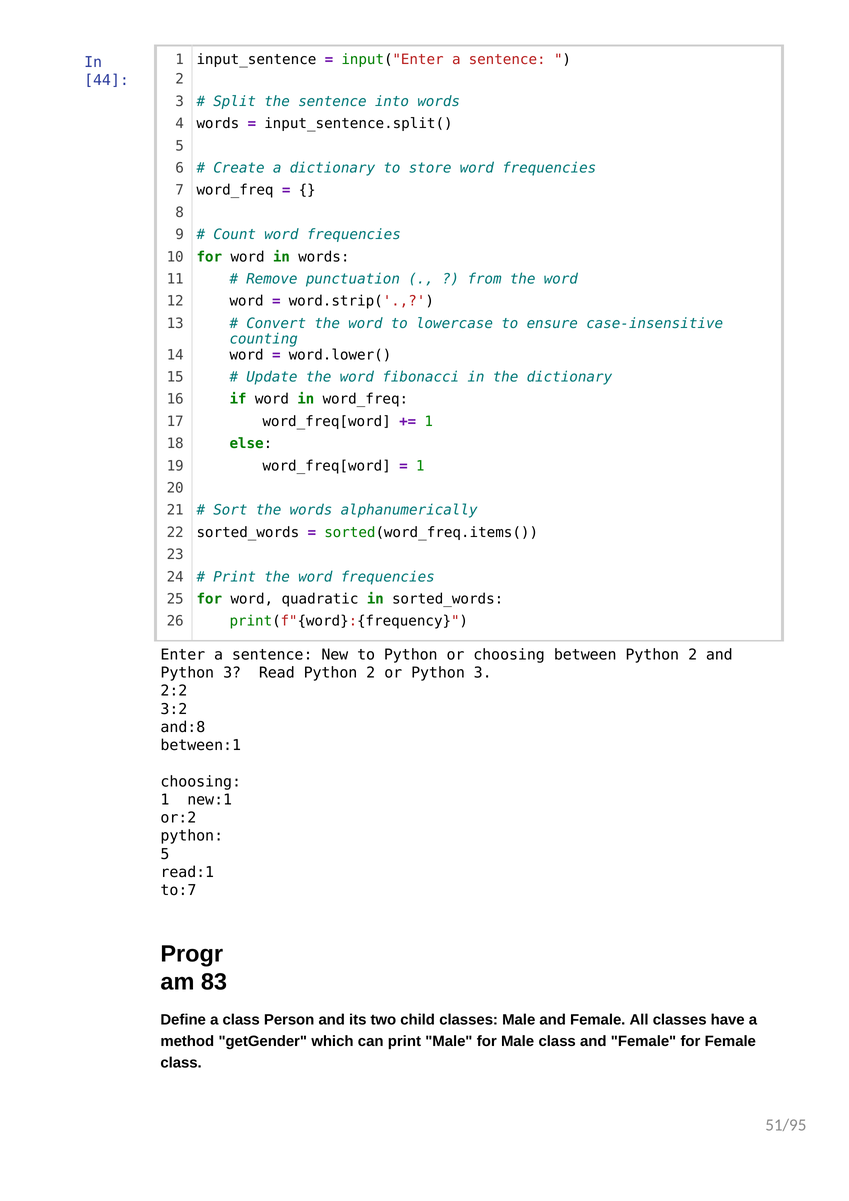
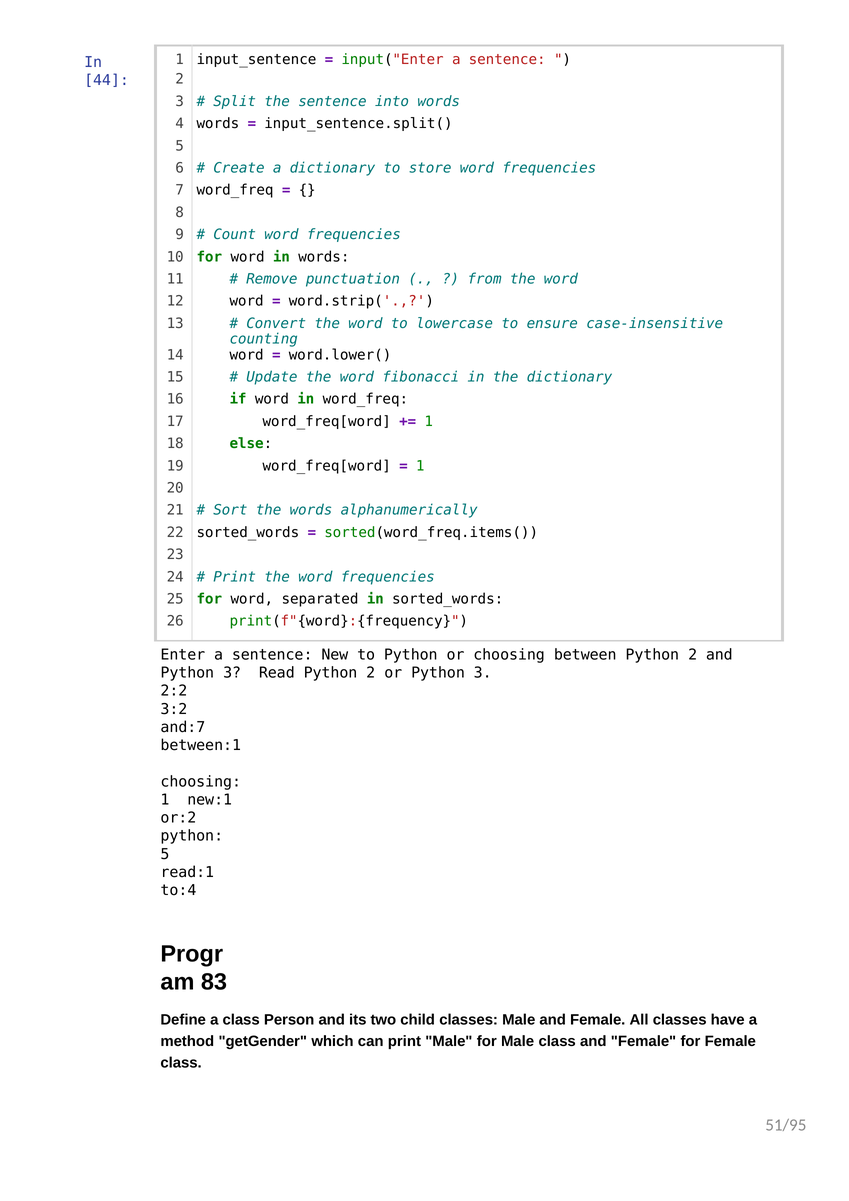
quadratic: quadratic -> separated
and:8: and:8 -> and:7
to:7: to:7 -> to:4
